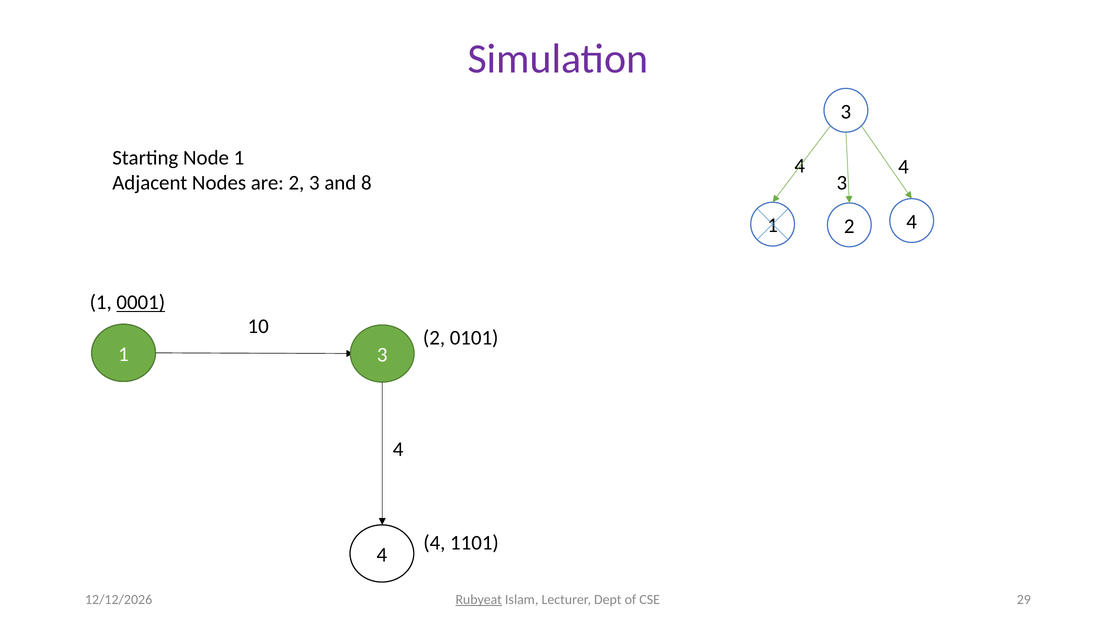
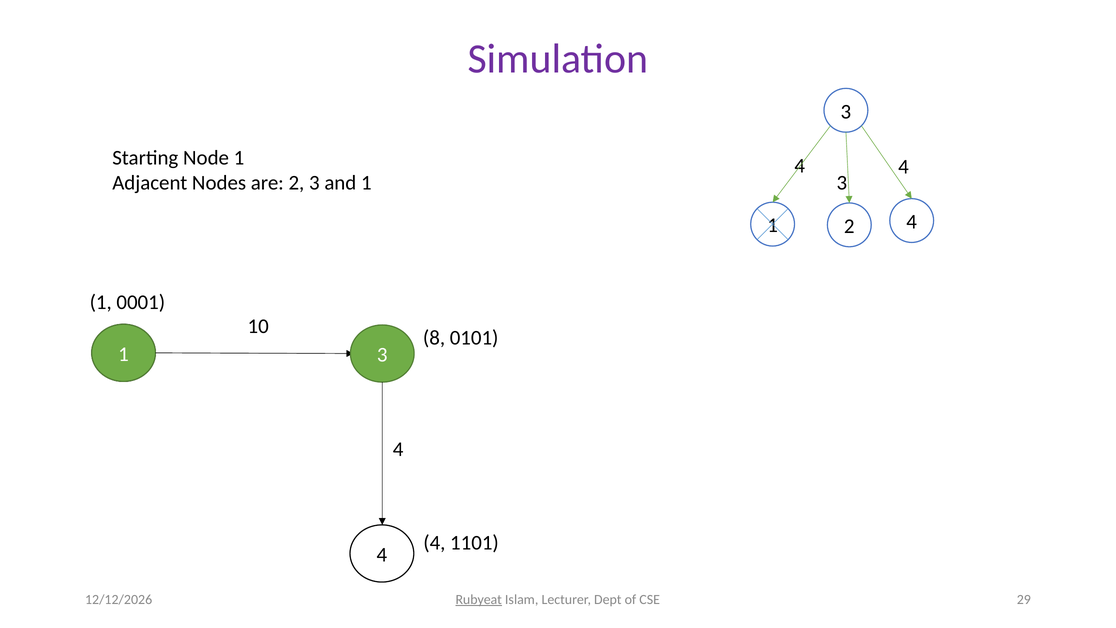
and 8: 8 -> 1
0001 underline: present -> none
2 at (434, 338): 2 -> 8
